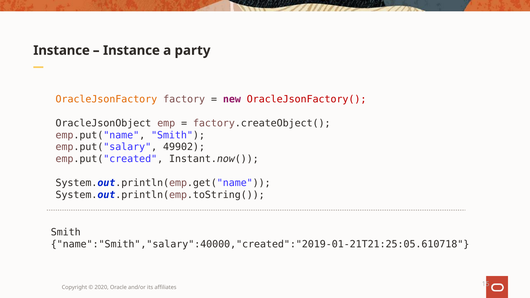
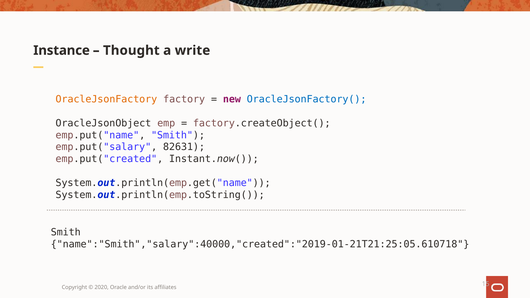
Instance at (131, 50): Instance -> Thought
party: party -> write
OracleJsonFactory( colour: red -> blue
49902: 49902 -> 82631
